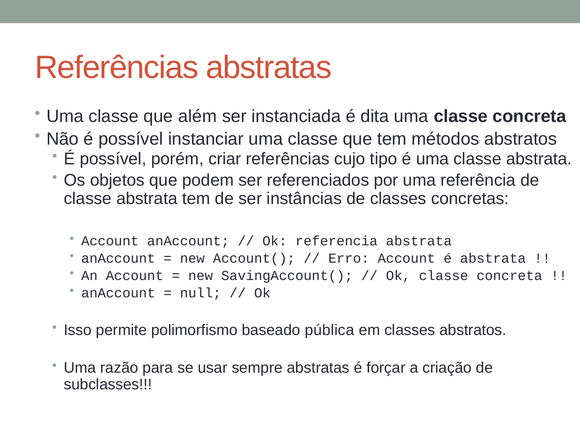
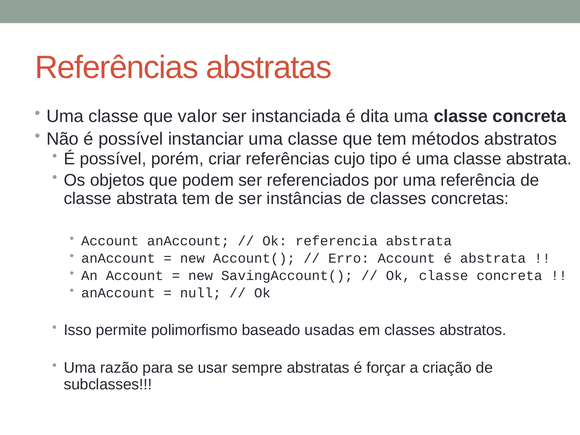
além: além -> valor
pública: pública -> usadas
